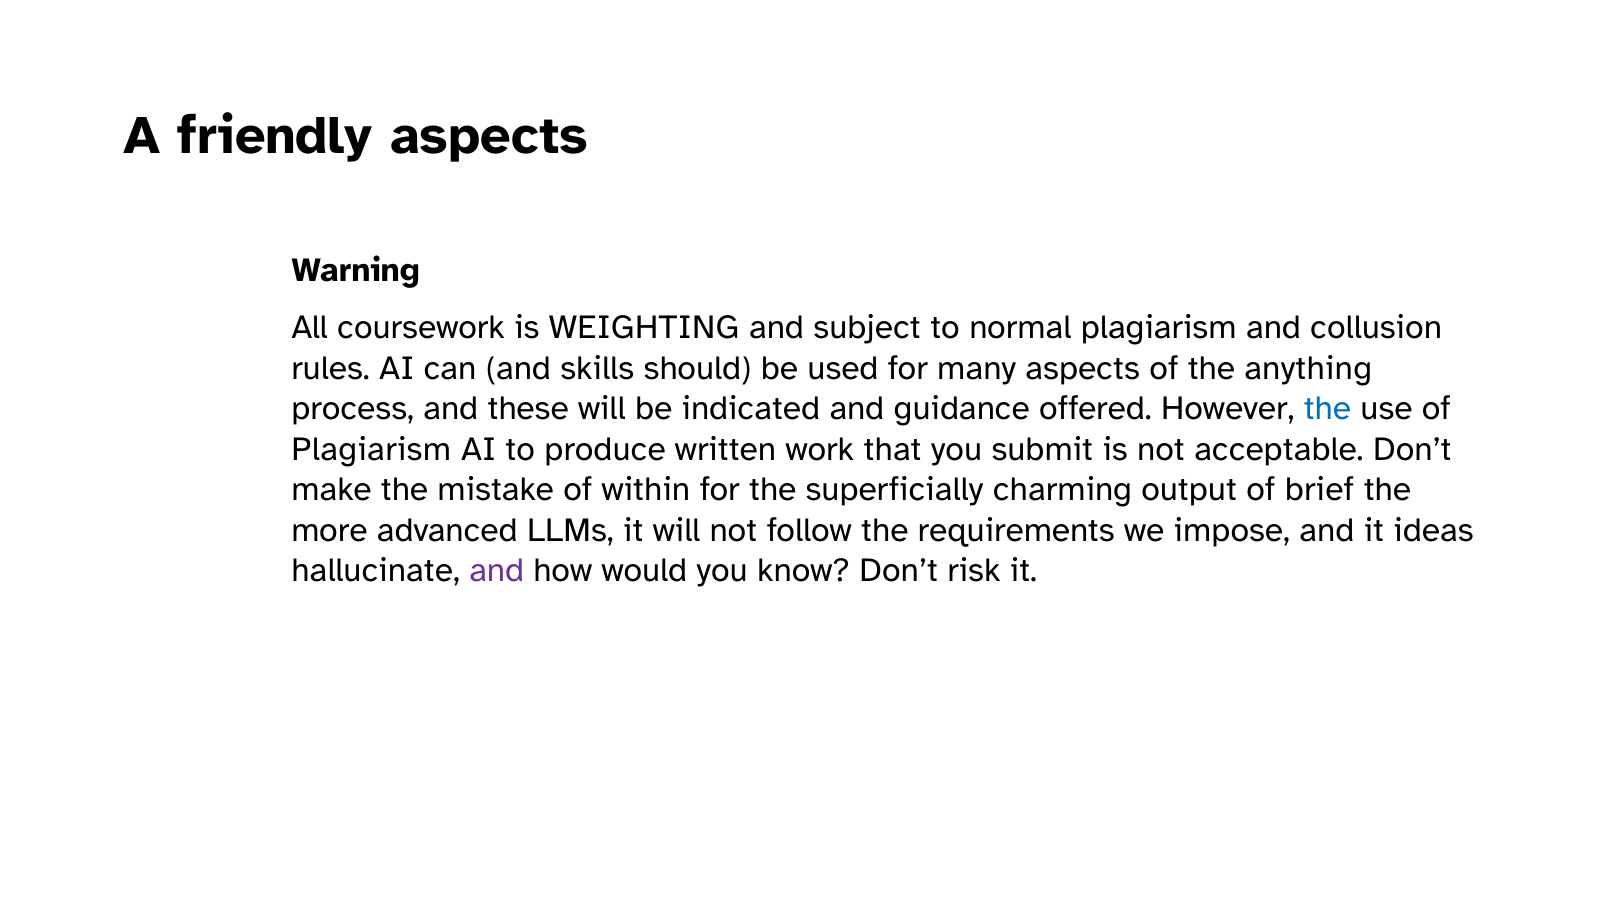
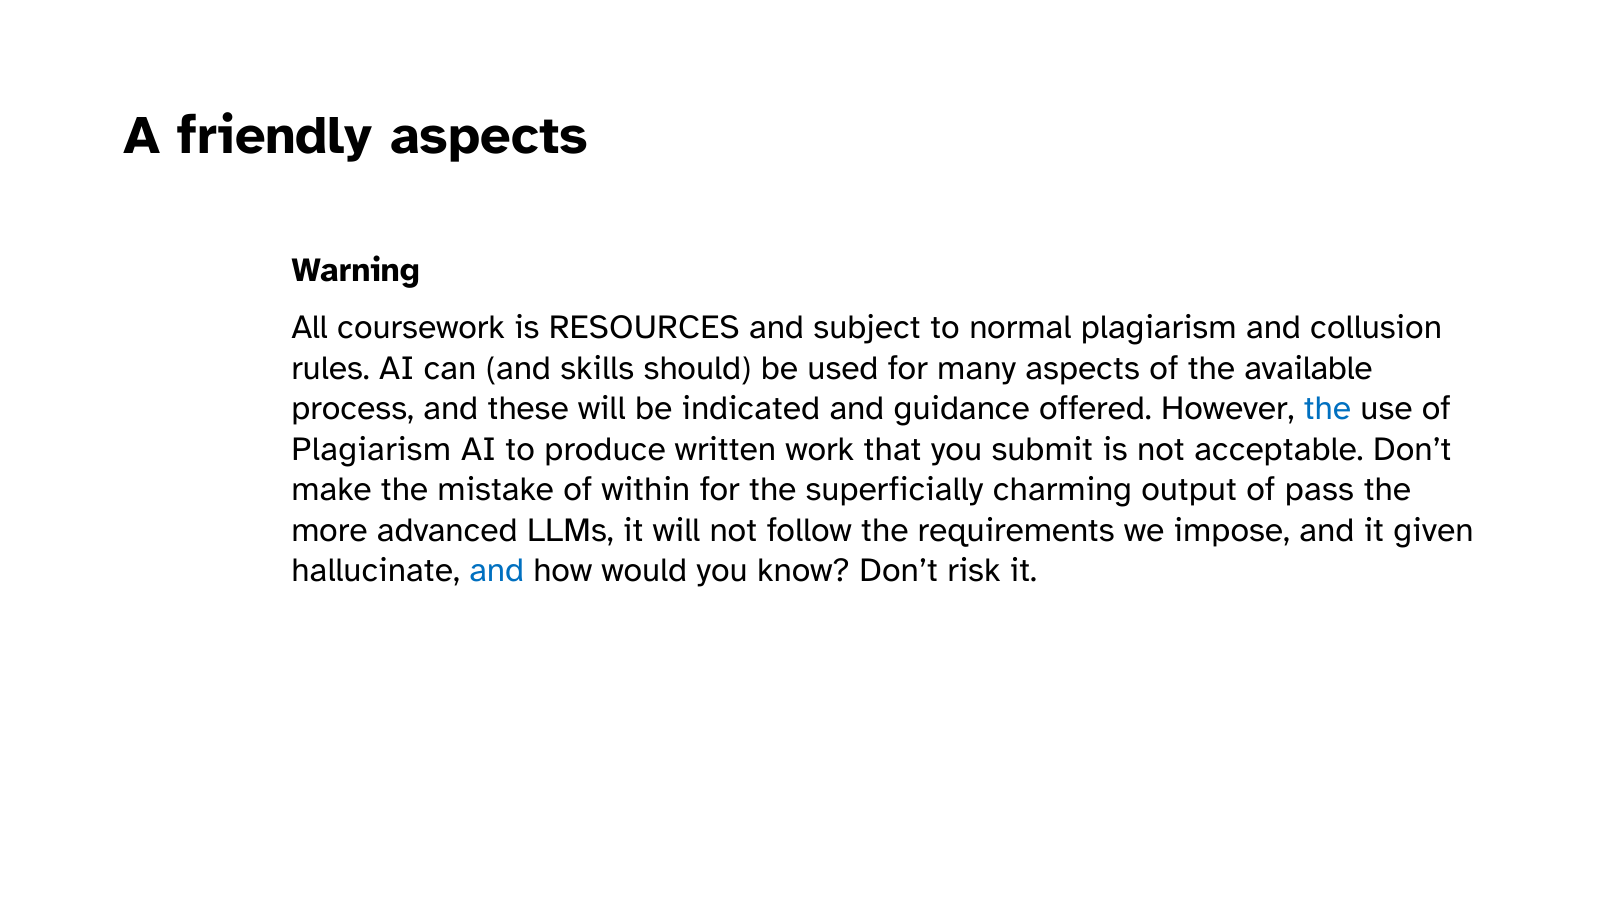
WEIGHTING: WEIGHTING -> RESOURCES
anything: anything -> available
brief: brief -> pass
ideas: ideas -> given
and at (497, 570) colour: purple -> blue
